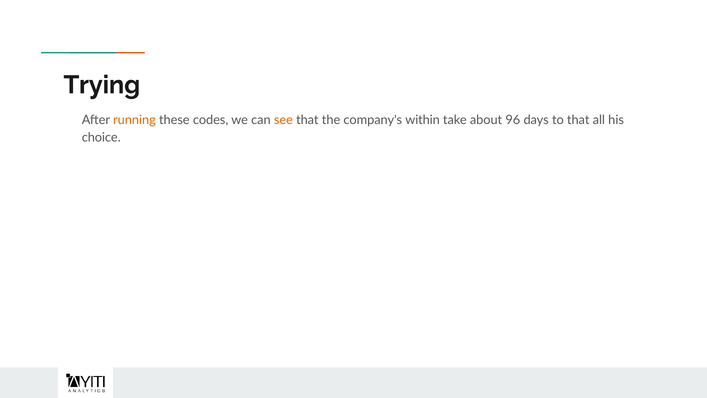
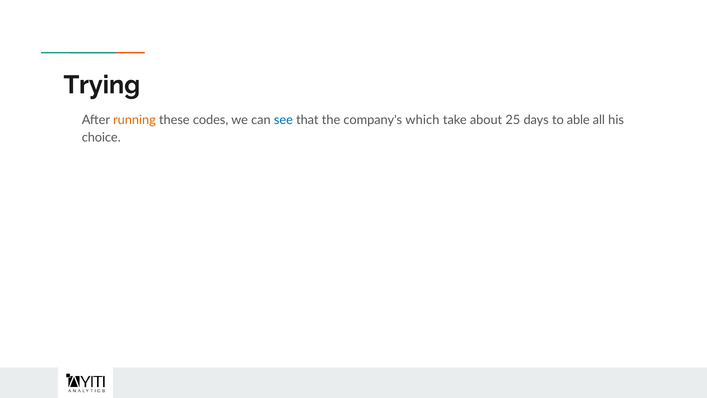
see colour: orange -> blue
within: within -> which
96: 96 -> 25
to that: that -> able
